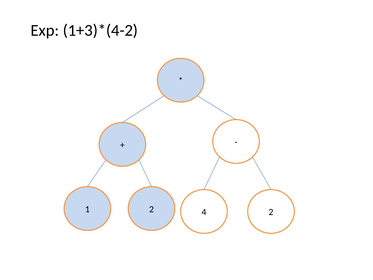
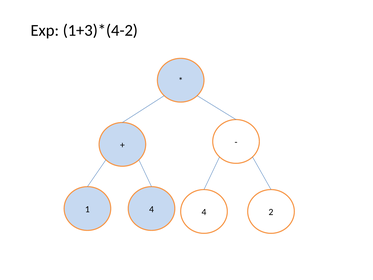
1 2: 2 -> 4
